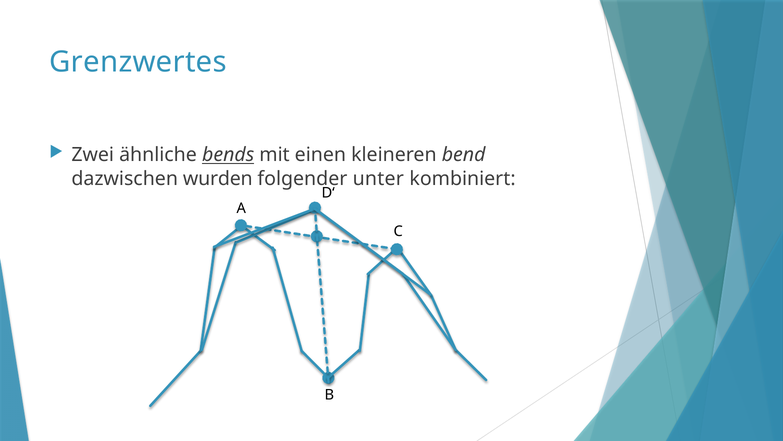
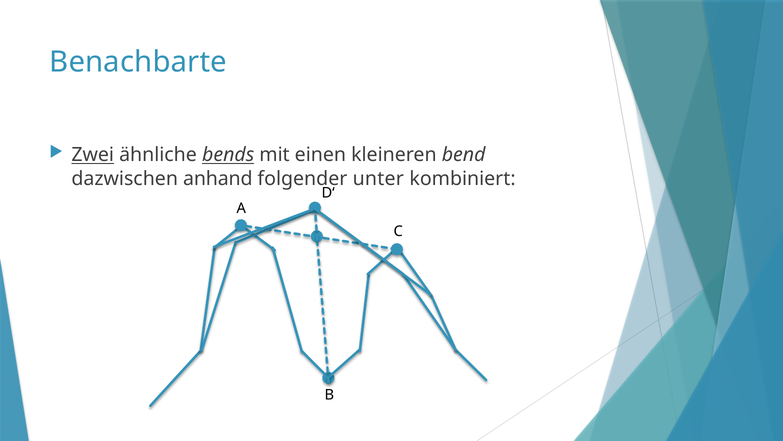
Grenzwertes: Grenzwertes -> Benachbarte
Zwei underline: none -> present
wurden: wurden -> anhand
